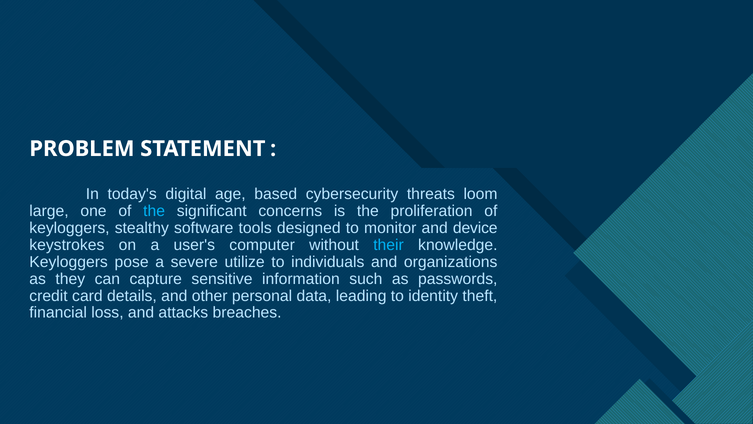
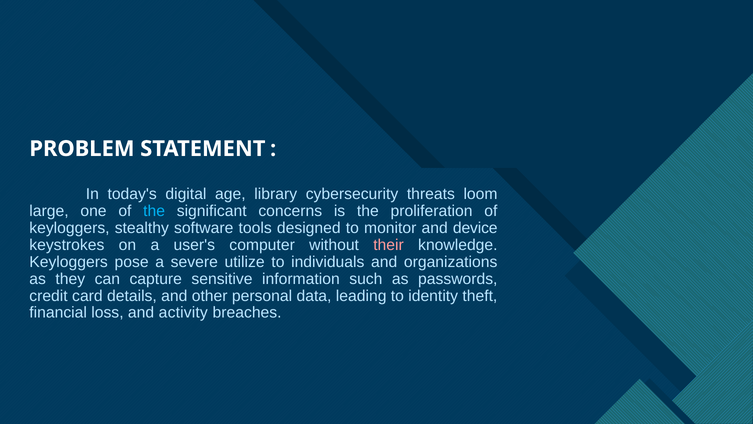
based: based -> library
their colour: light blue -> pink
attacks: attacks -> activity
